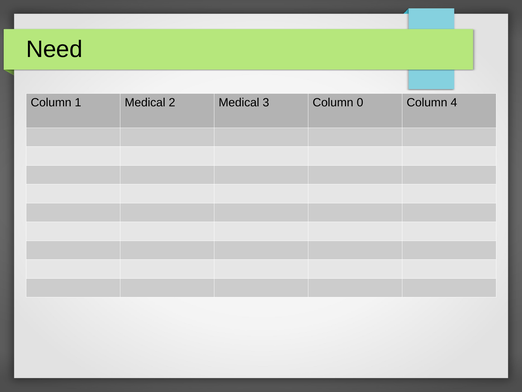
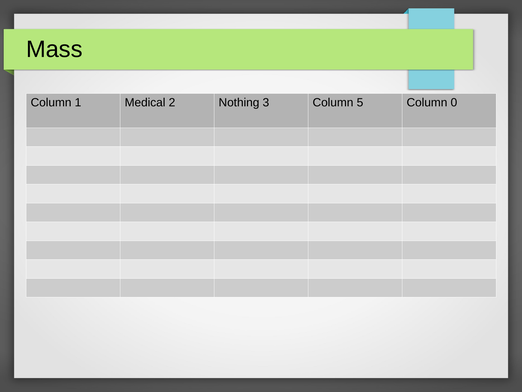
Need: Need -> Mass
2 Medical: Medical -> Nothing
0: 0 -> 5
4: 4 -> 0
